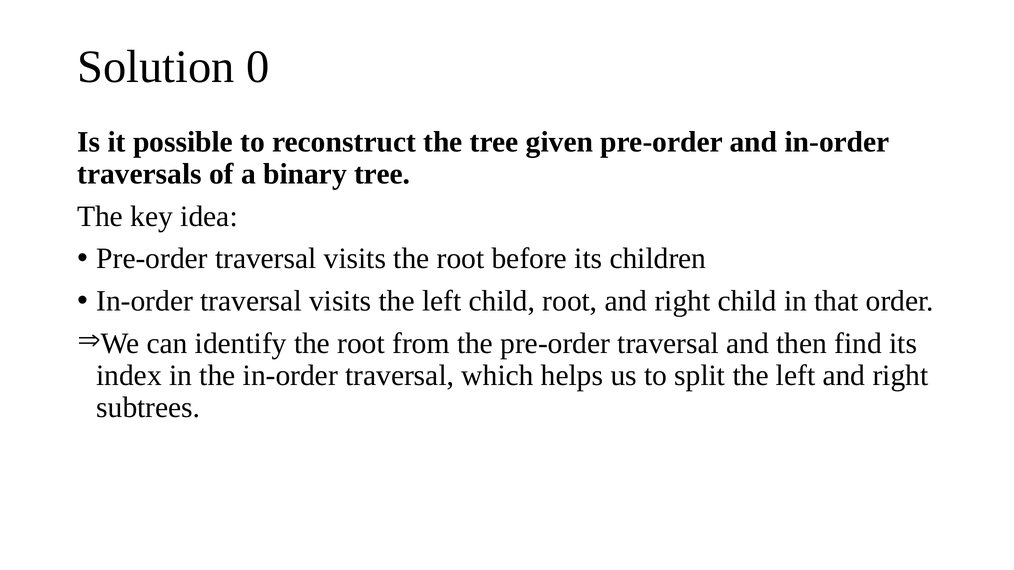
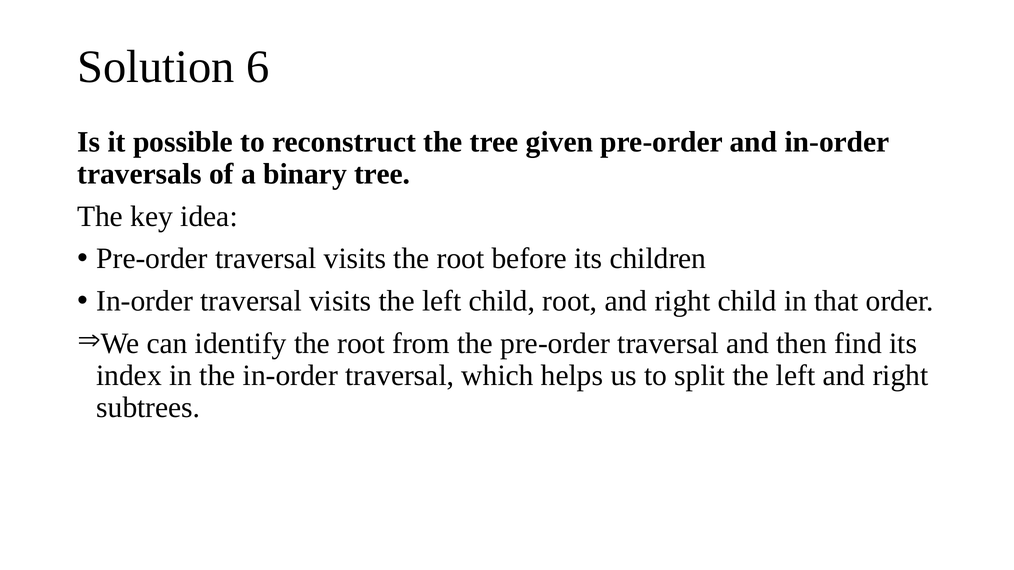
0: 0 -> 6
